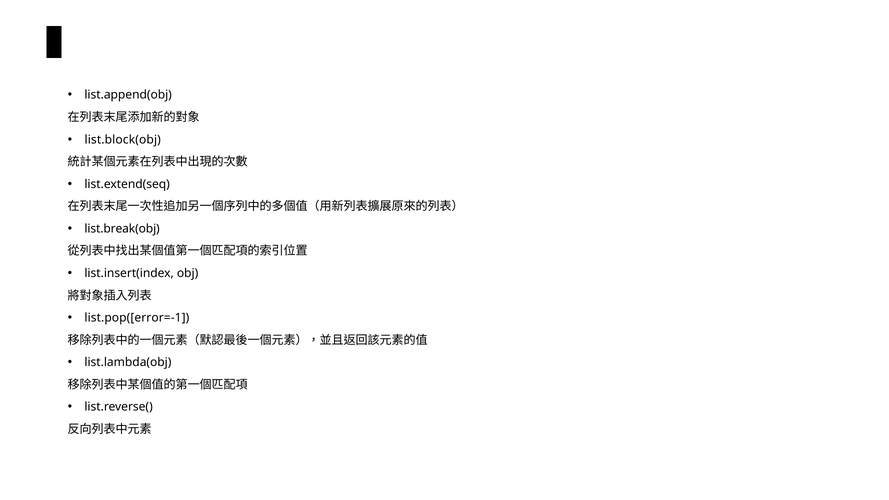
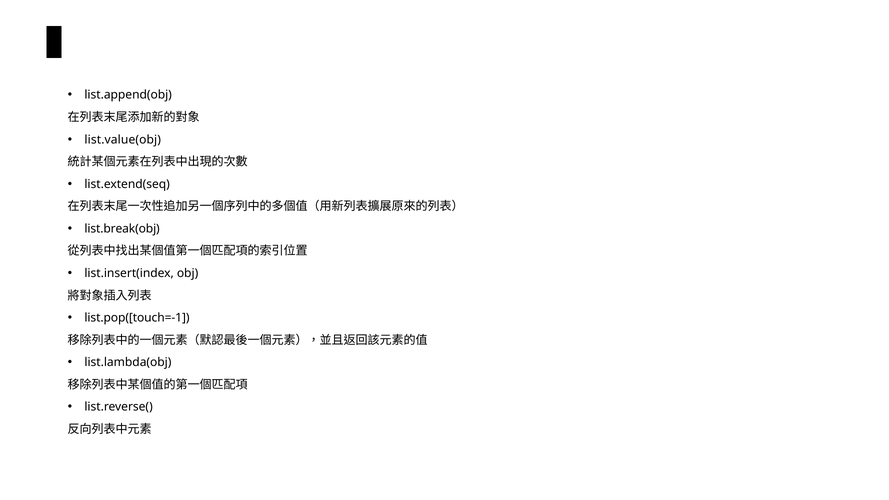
list.block(obj: list.block(obj -> list.value(obj
list.pop([error=-1: list.pop([error=-1 -> list.pop([touch=-1
